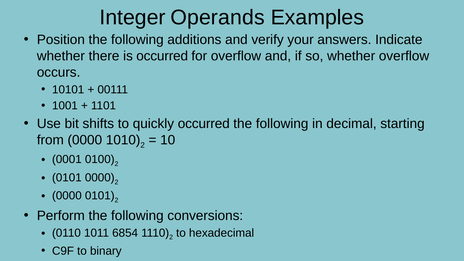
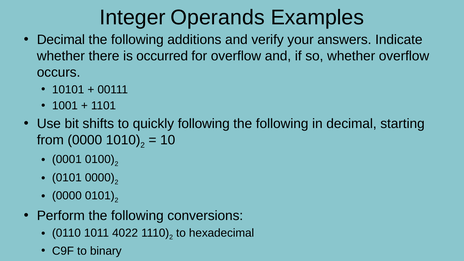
Position at (61, 40): Position -> Decimal
quickly occurred: occurred -> following
6854: 6854 -> 4022
